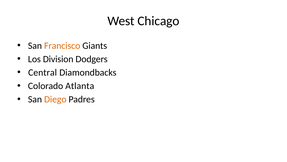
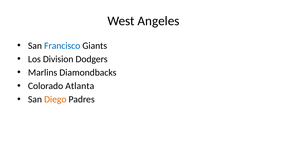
Chicago: Chicago -> Angeles
Francisco colour: orange -> blue
Central: Central -> Marlins
